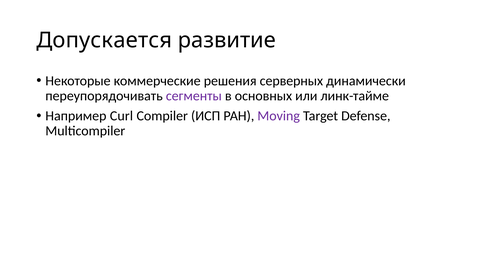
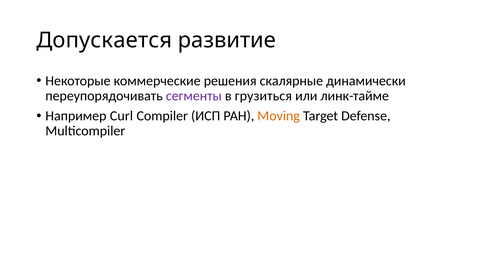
серверных: серверных -> скалярные
основных: основных -> грузиться
Moving colour: purple -> orange
